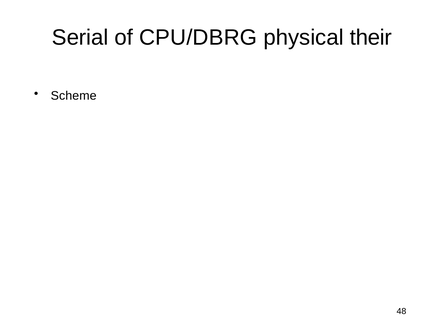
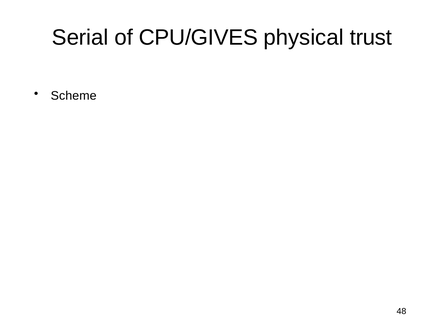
CPU/DBRG: CPU/DBRG -> CPU/GIVES
their: their -> trust
